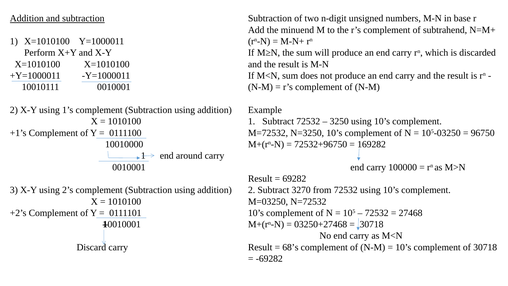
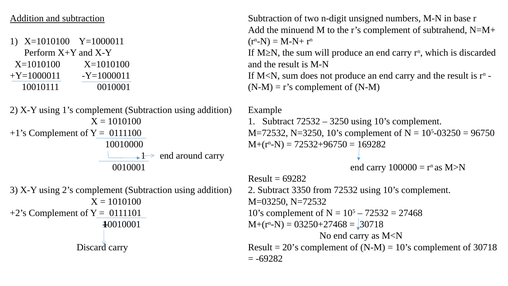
3270: 3270 -> 3350
68’s: 68’s -> 20’s
